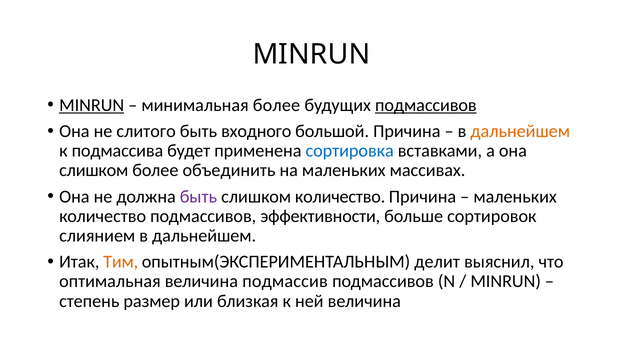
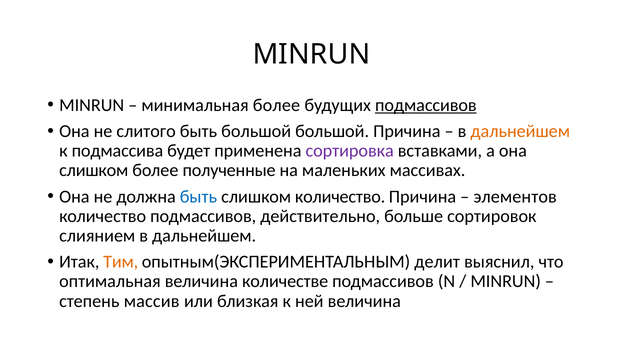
MINRUN at (92, 105) underline: present -> none
быть входного: входного -> большой
сортировка colour: blue -> purple
объединить: объединить -> полученные
быть at (198, 197) colour: purple -> blue
маленьких at (515, 197): маленьких -> элементов
эффективности: эффективности -> действительно
подмассив: подмассив -> количестве
размер: размер -> массив
